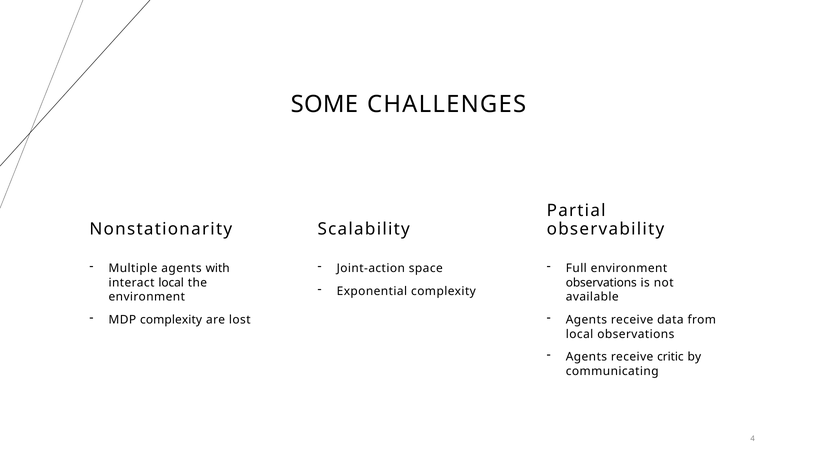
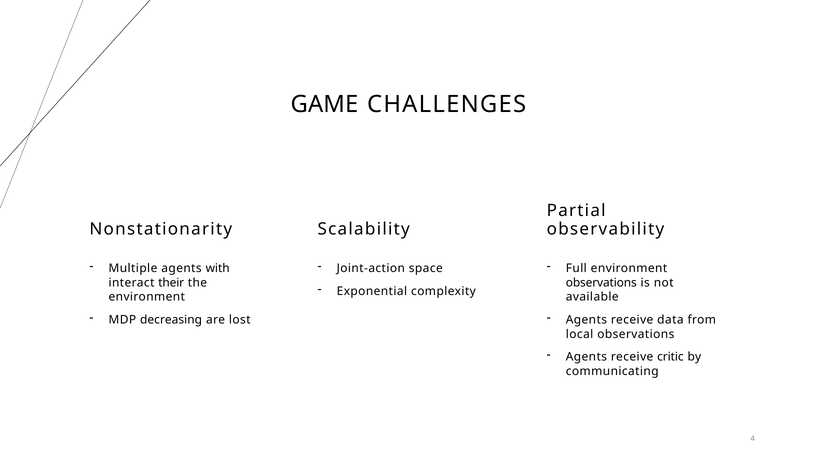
SOME: SOME -> GAME
interact local: local -> their
MDP complexity: complexity -> decreasing
